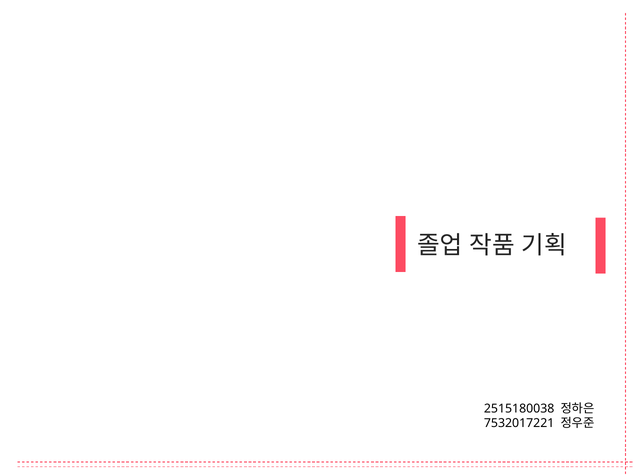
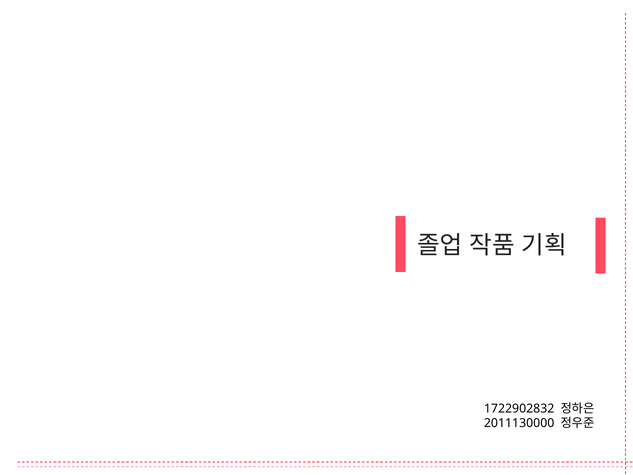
2515180038: 2515180038 -> 1722902832
7532017221: 7532017221 -> 2011130000
